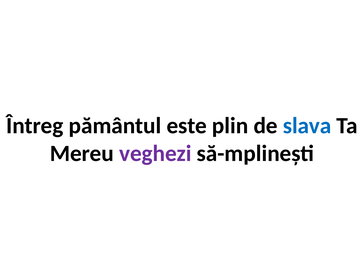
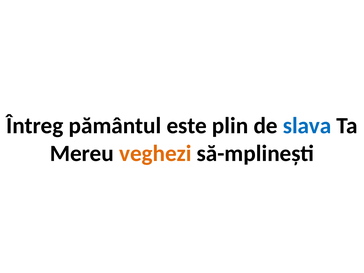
veghezi colour: purple -> orange
